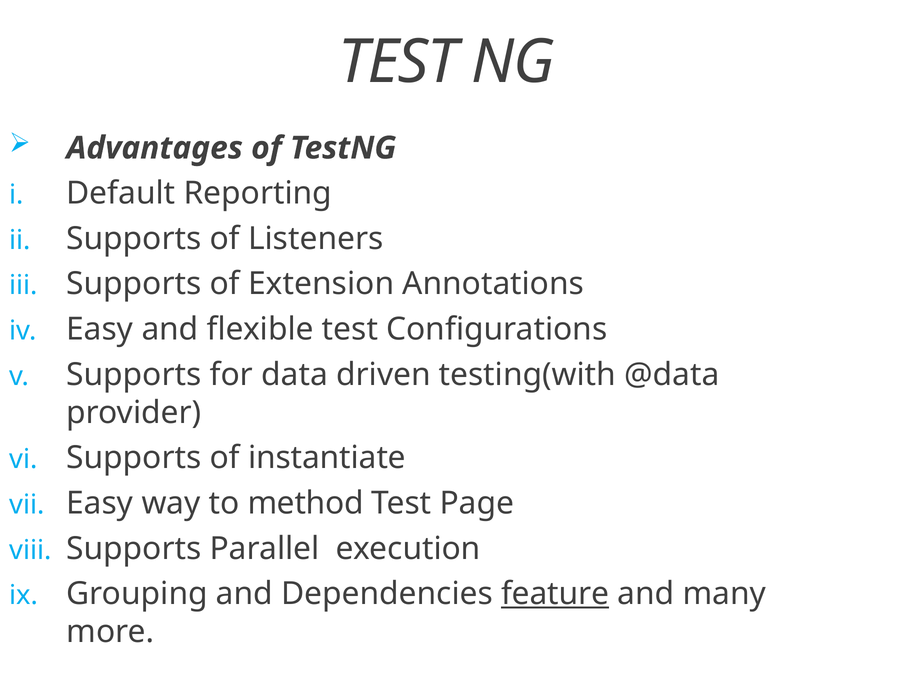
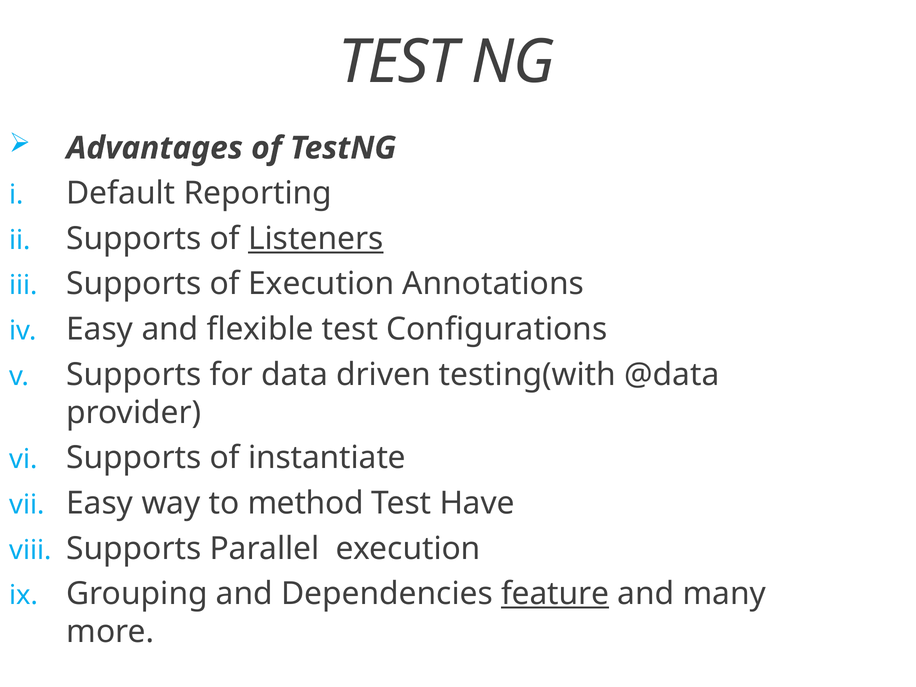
Listeners underline: none -> present
of Extension: Extension -> Execution
Page: Page -> Have
